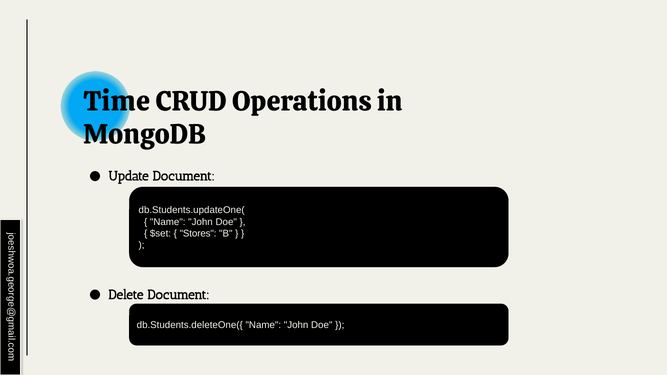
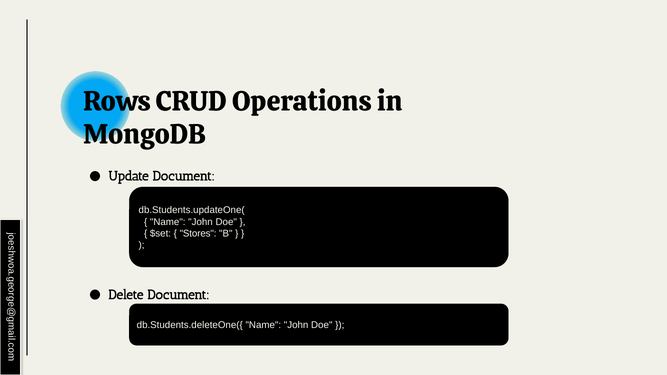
Time: Time -> Rows
